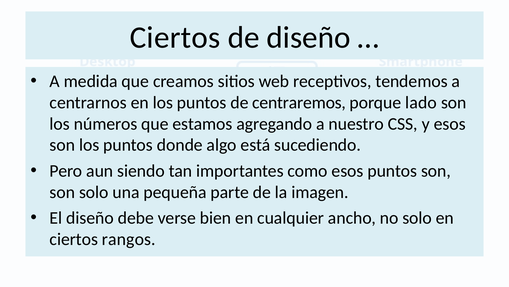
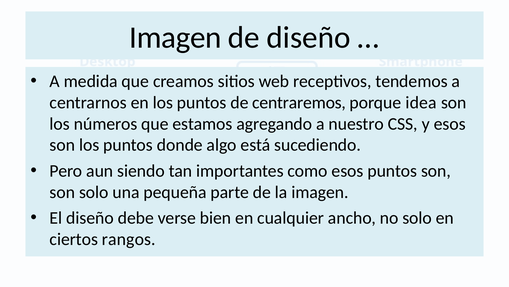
Ciertos at (175, 37): Ciertos -> Imagen
lado: lado -> idea
